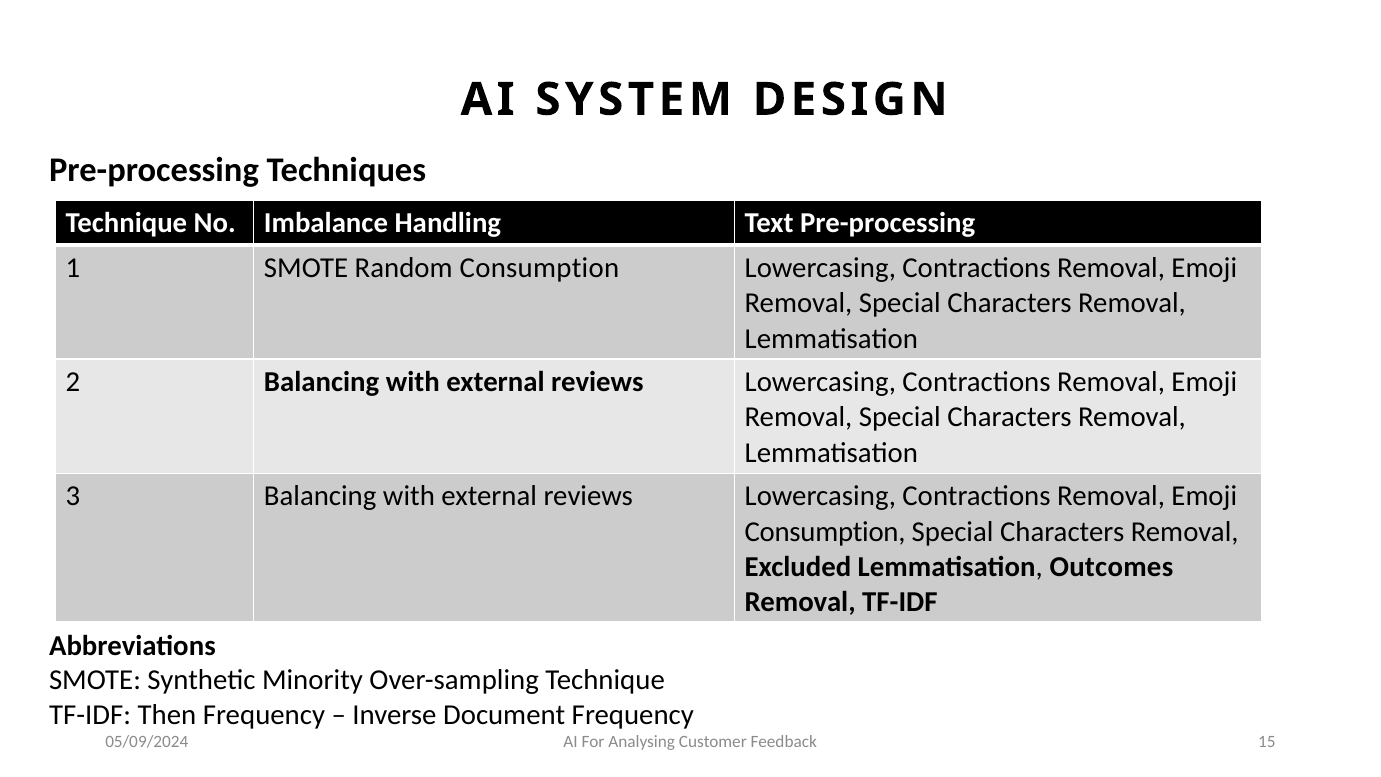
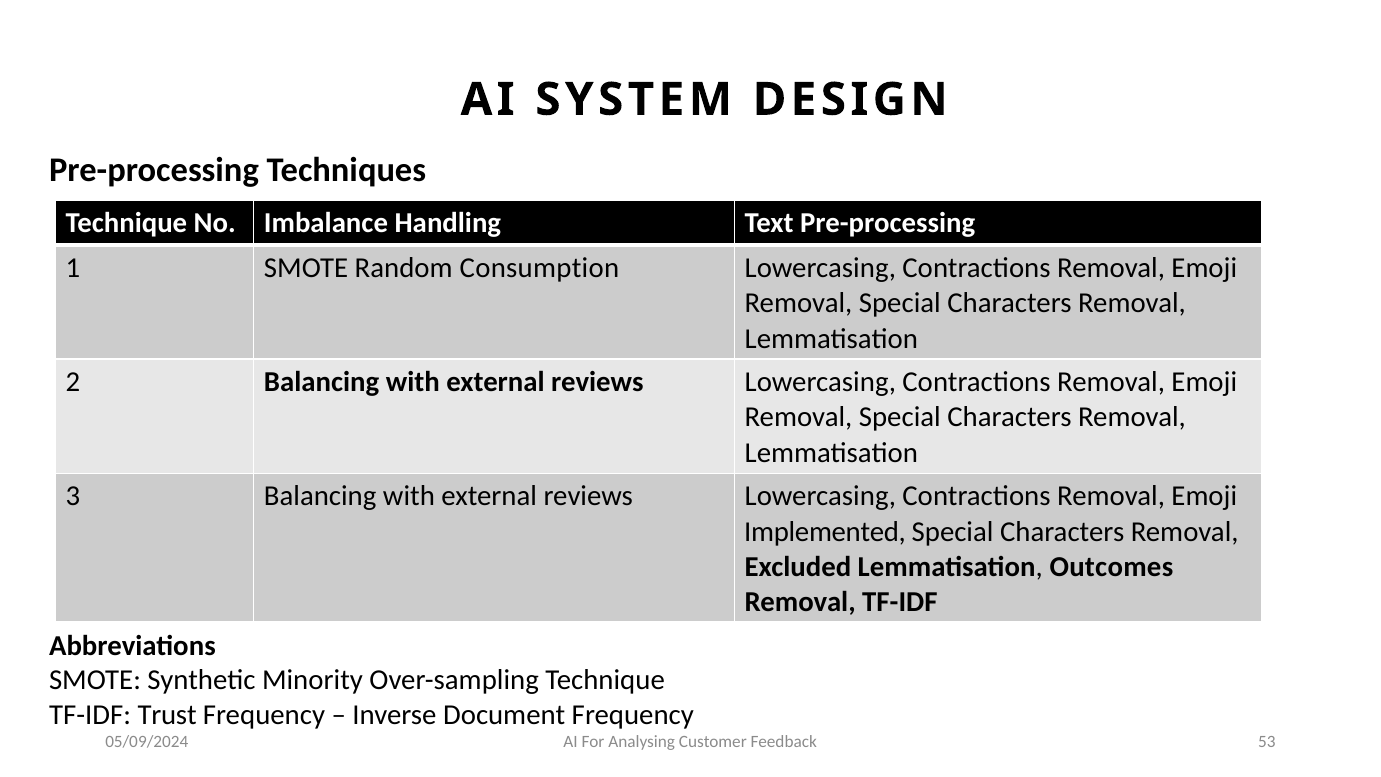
Consumption at (825, 531): Consumption -> Implemented
Then: Then -> Trust
15: 15 -> 53
